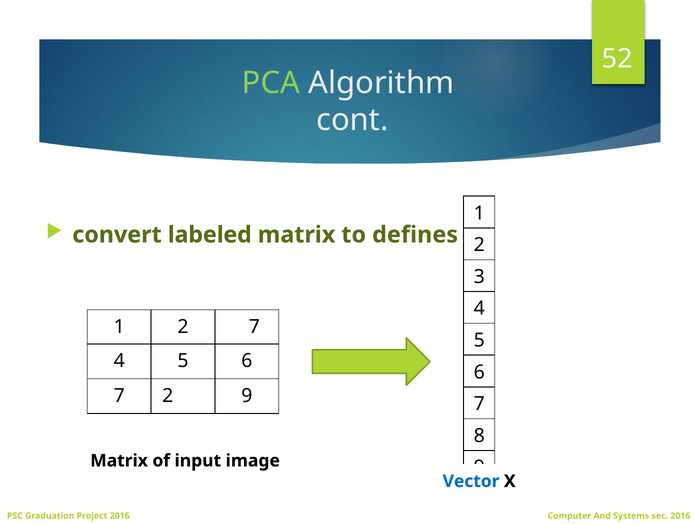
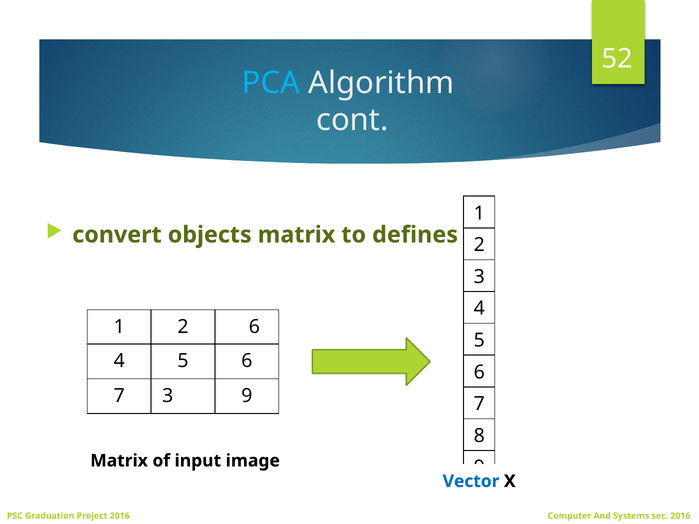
PCA colour: light green -> light blue
labeled: labeled -> objects
2 7: 7 -> 6
7 2: 2 -> 3
